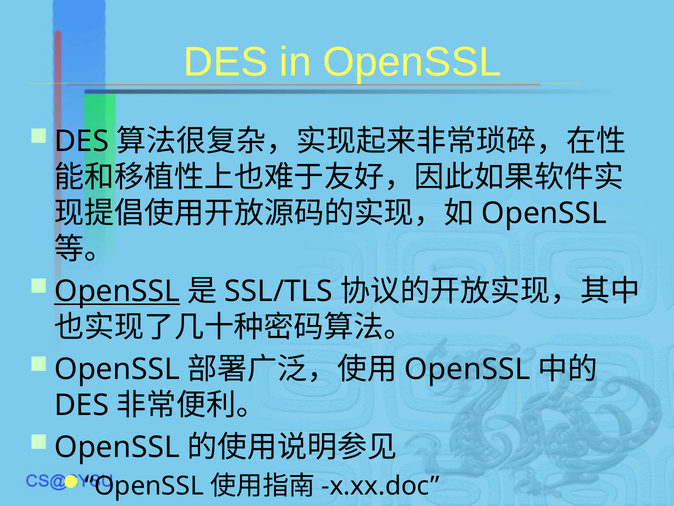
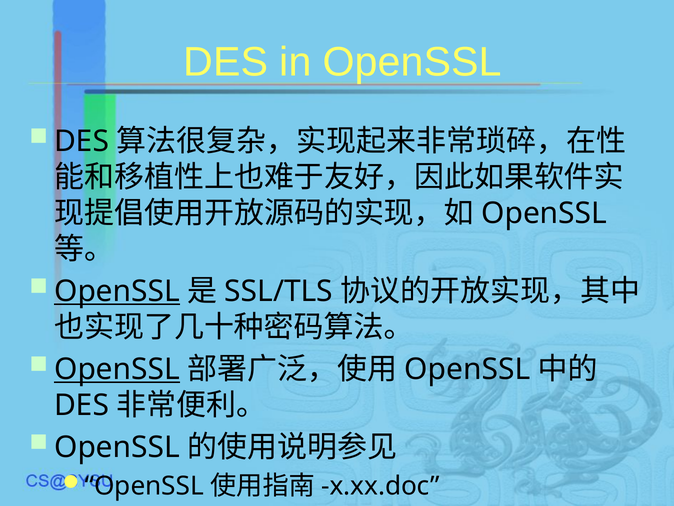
OpenSSL at (117, 369) underline: none -> present
